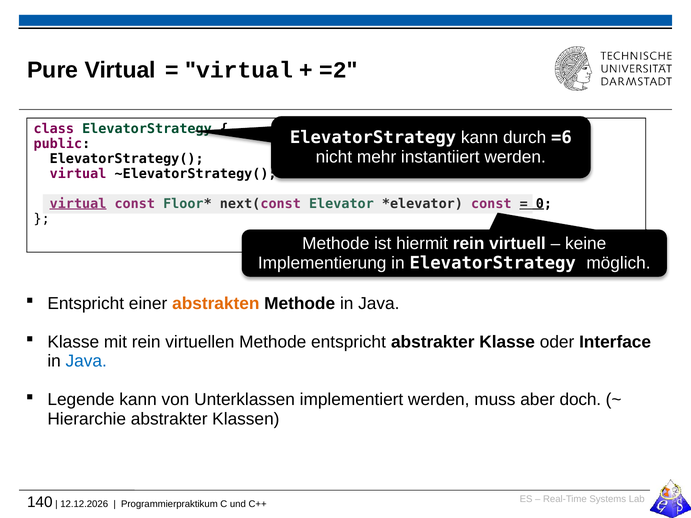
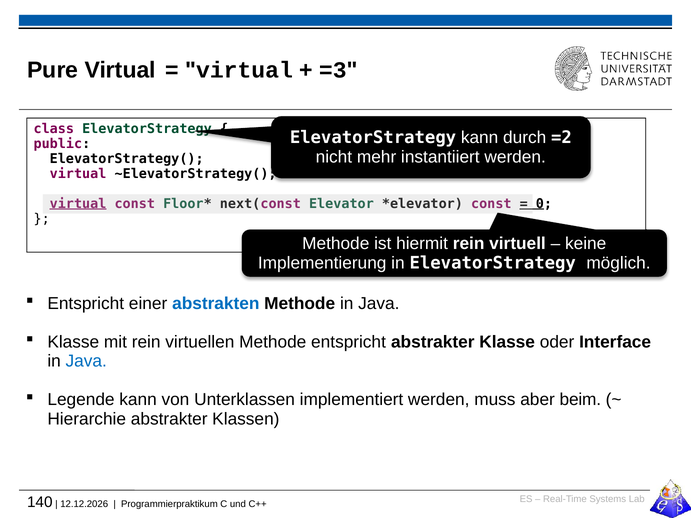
=2: =2 -> =3
=6: =6 -> =2
abstrakten colour: orange -> blue
doch: doch -> beim
